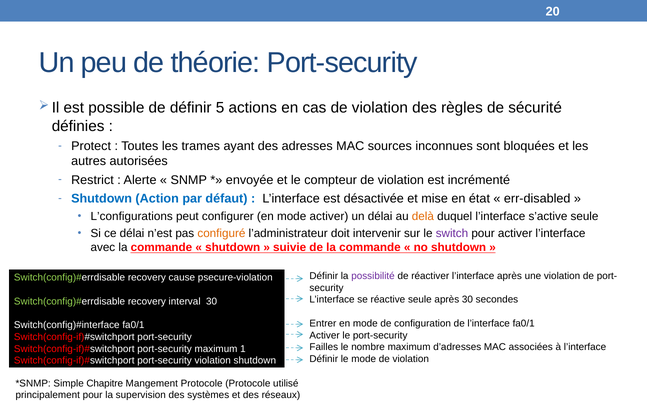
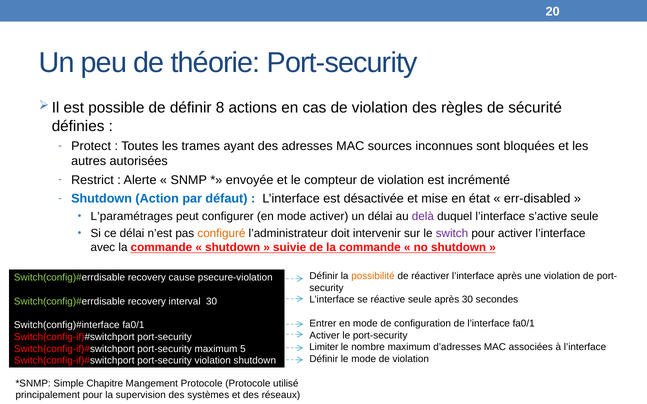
5: 5 -> 8
L’configurations: L’configurations -> L’paramétrages
delà colour: orange -> purple
possibilité colour: purple -> orange
Failles: Failles -> Limiter
1: 1 -> 5
